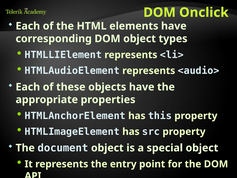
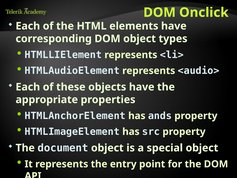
this: this -> ands
